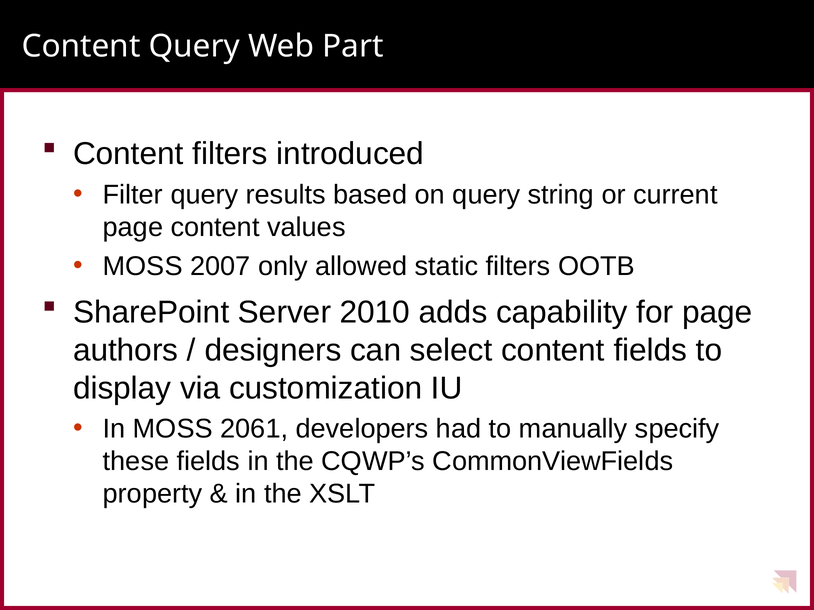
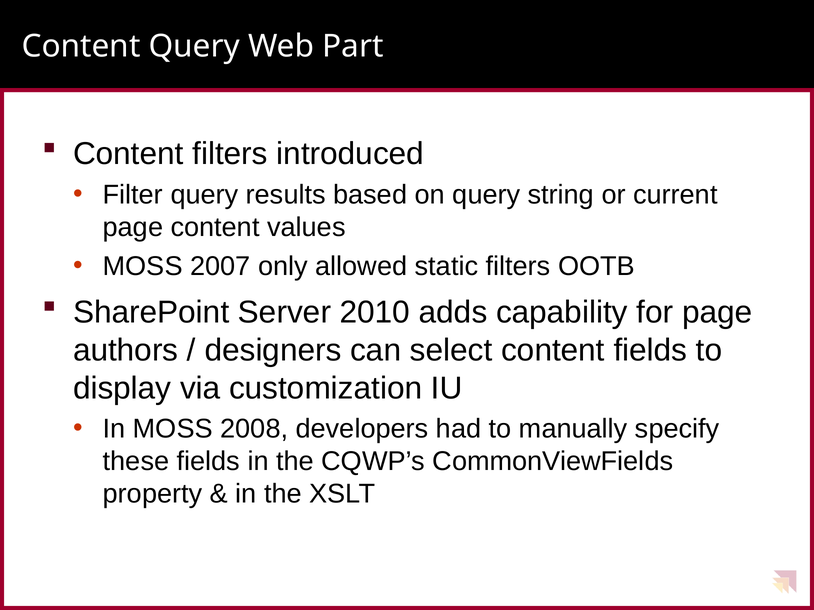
2061: 2061 -> 2008
